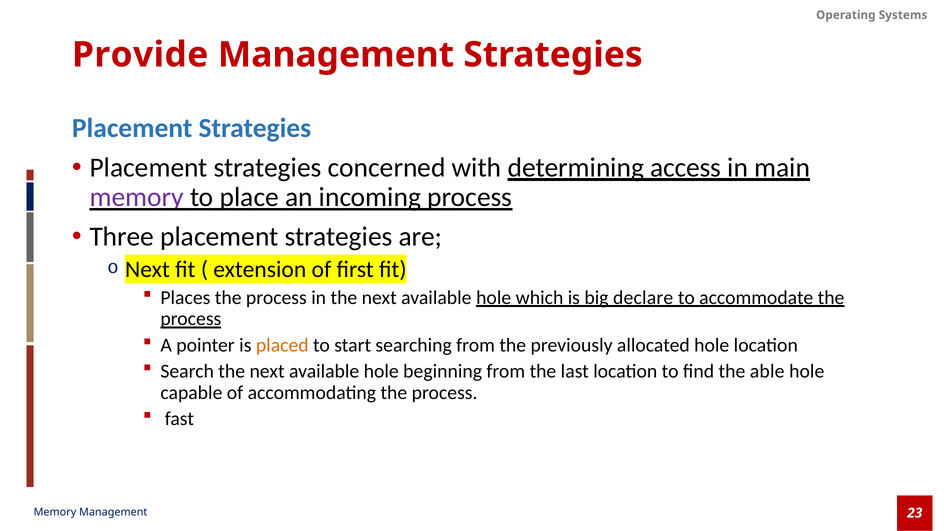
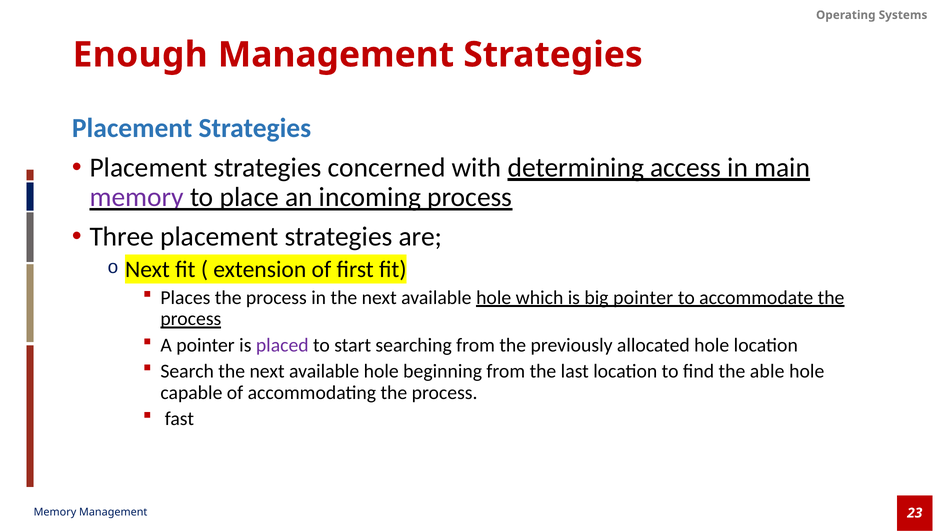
Provide: Provide -> Enough
big declare: declare -> pointer
placed colour: orange -> purple
